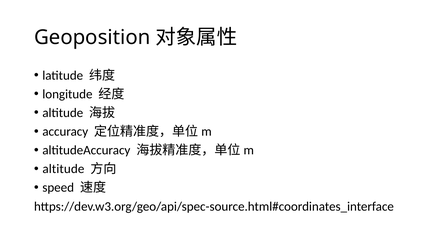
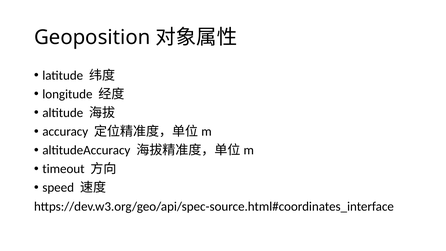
altitude at (63, 169): altitude -> timeout
